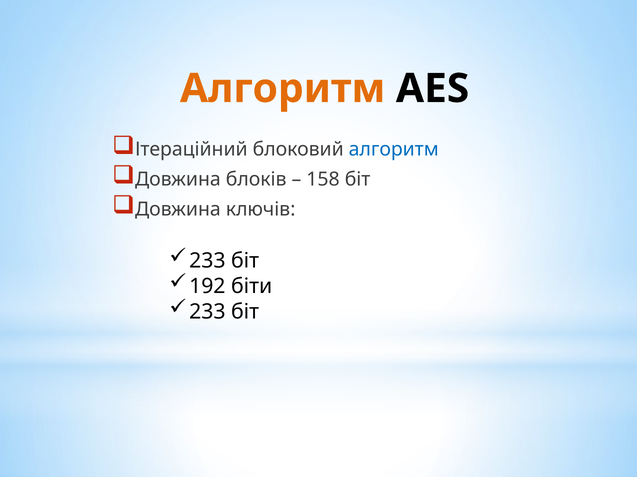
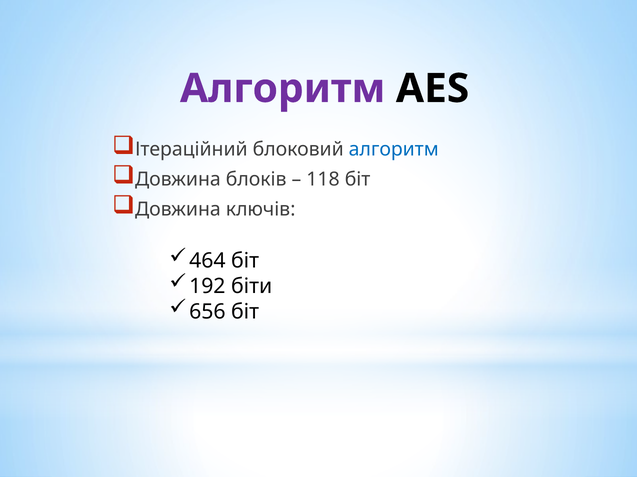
Алгоритм at (283, 89) colour: orange -> purple
158: 158 -> 118
233 at (207, 261): 233 -> 464
233 at (207, 312): 233 -> 656
